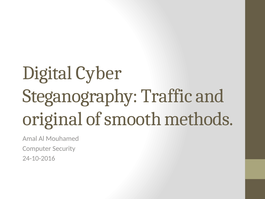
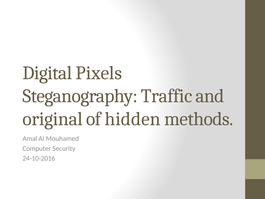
Cyber: Cyber -> Pixels
smooth: smooth -> hidden
